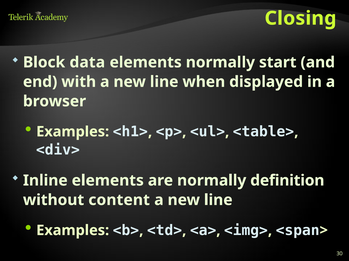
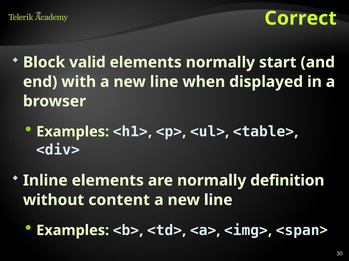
Closing: Closing -> Correct
data: data -> valid
